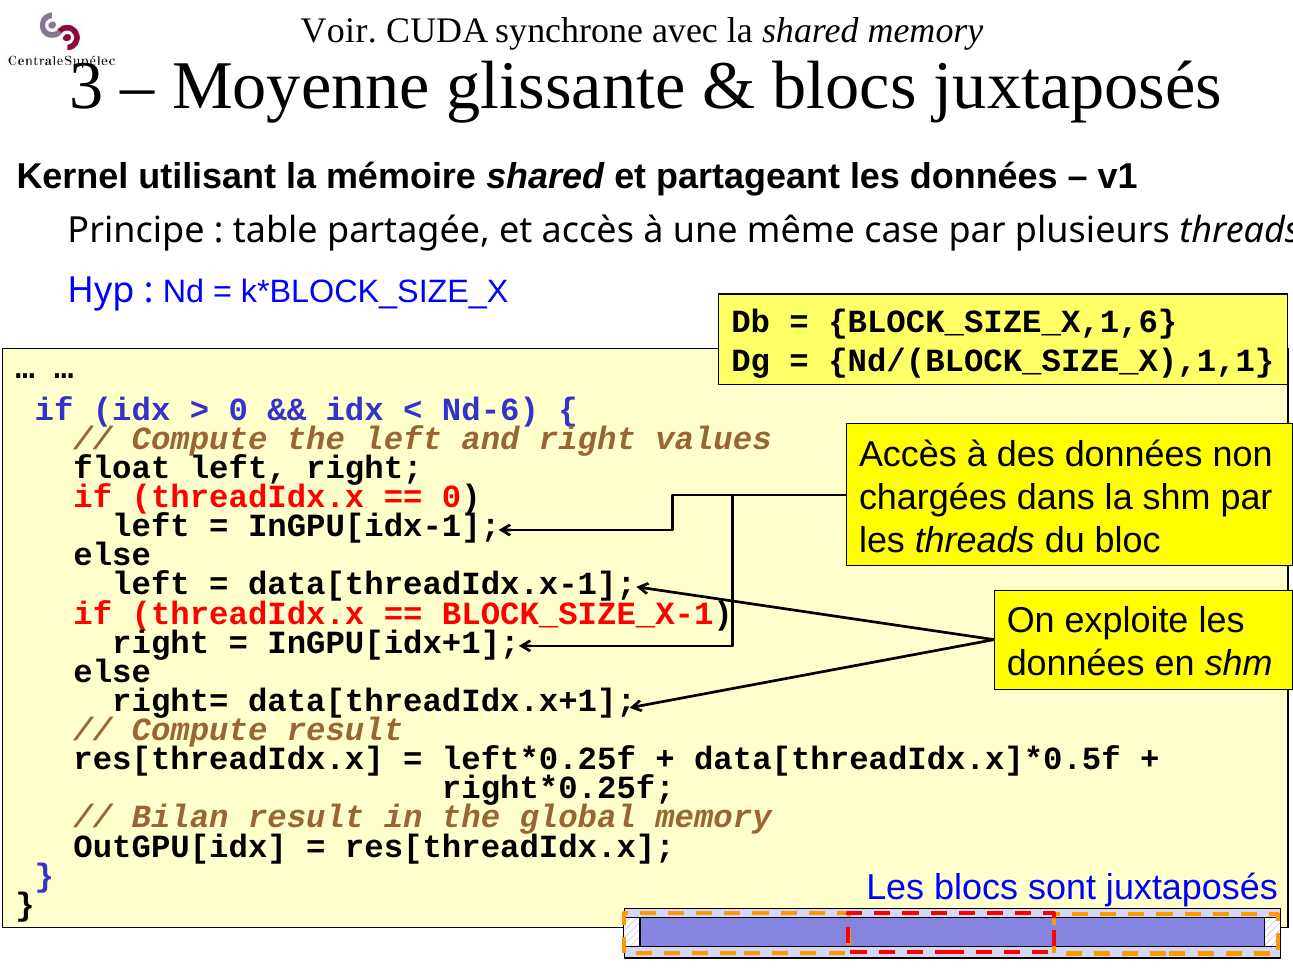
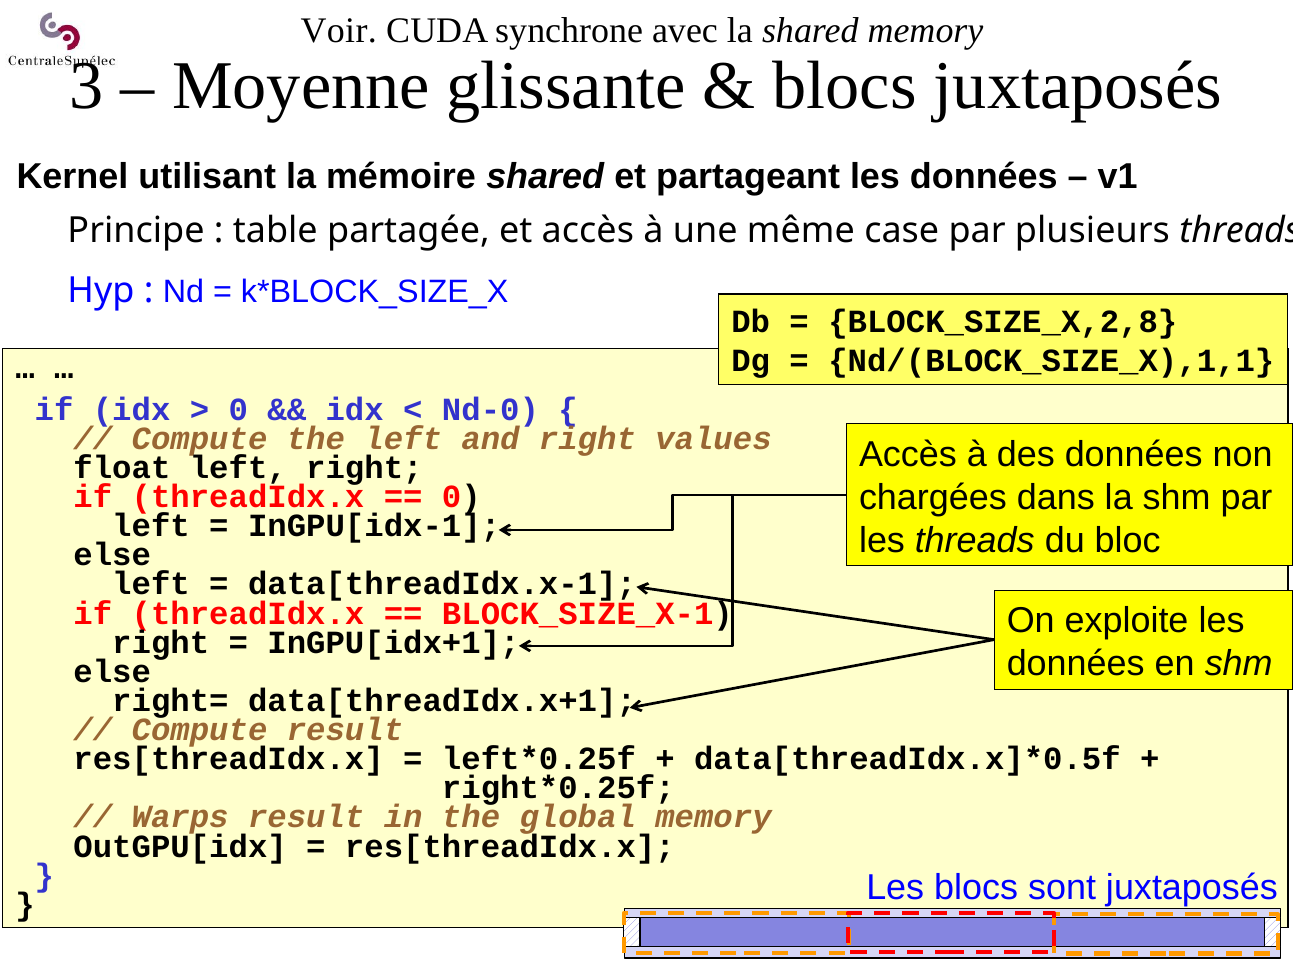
BLOCK_SIZE_X,1,6: BLOCK_SIZE_X,1,6 -> BLOCK_SIZE_X,2,8
Nd-6: Nd-6 -> Nd-0
Bilan: Bilan -> Warps
